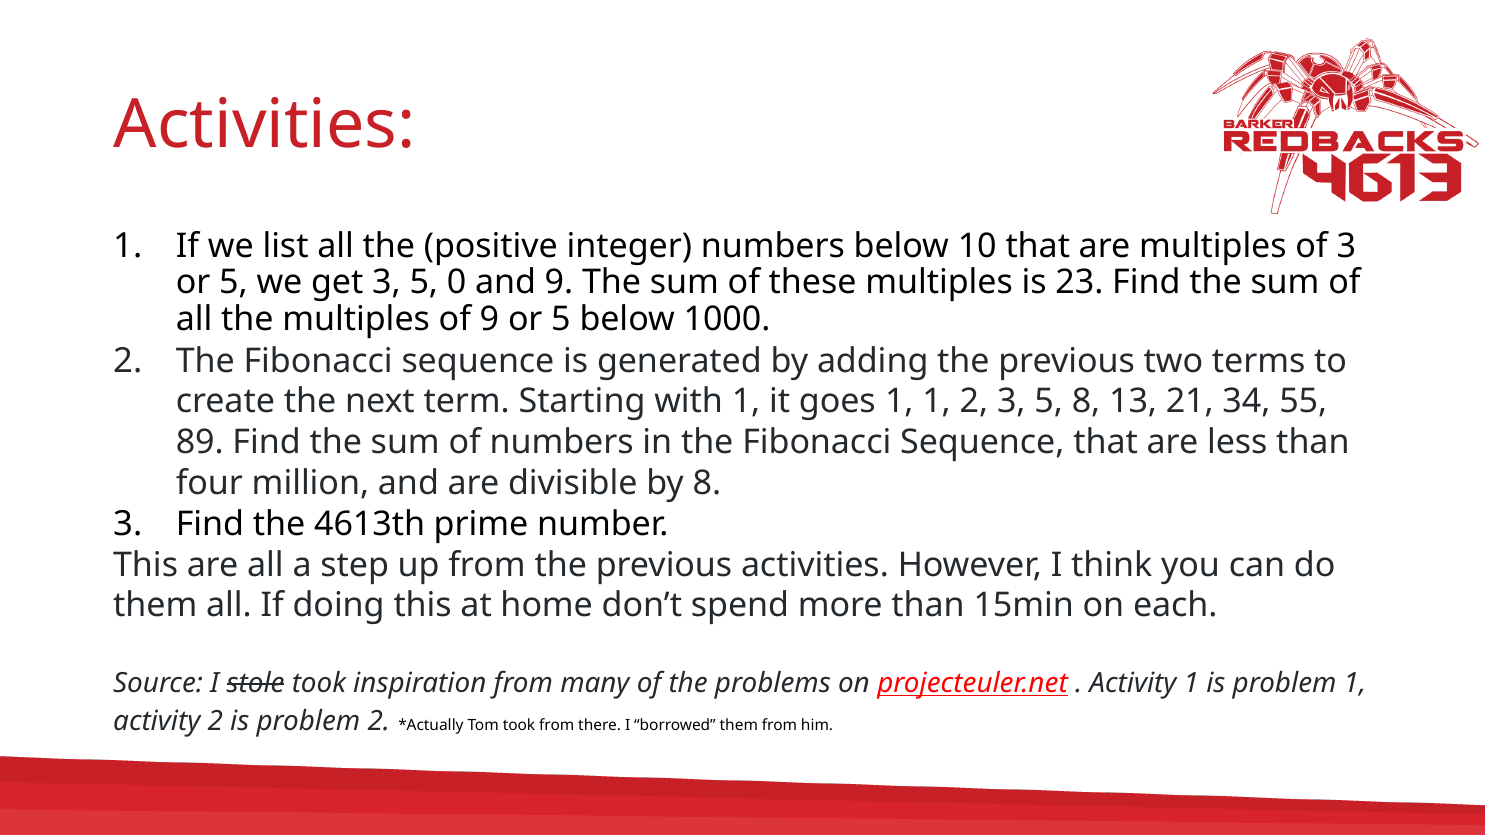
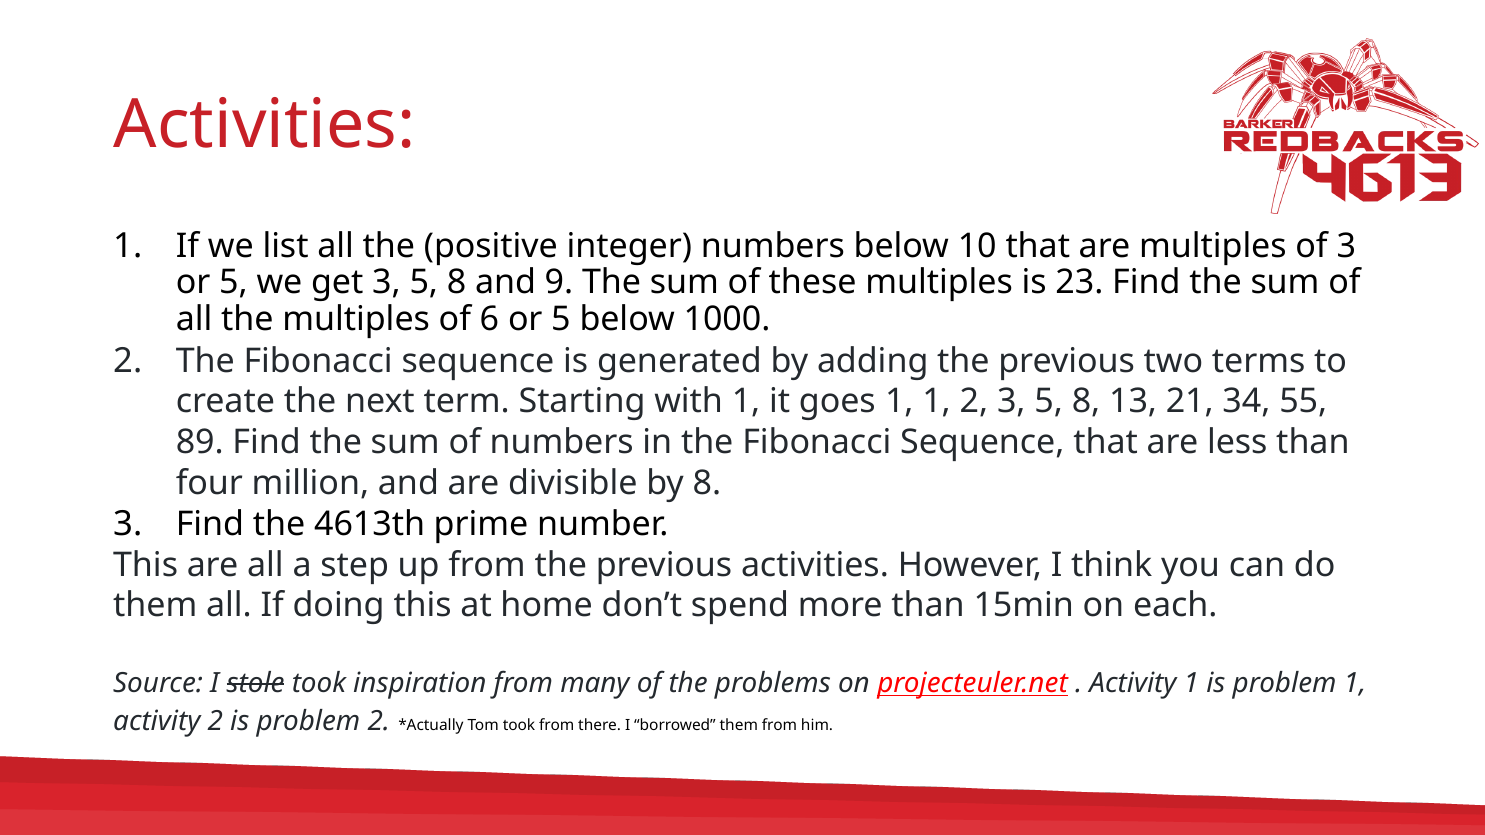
get 3 5 0: 0 -> 8
of 9: 9 -> 6
